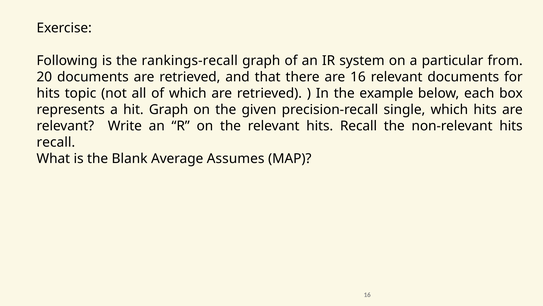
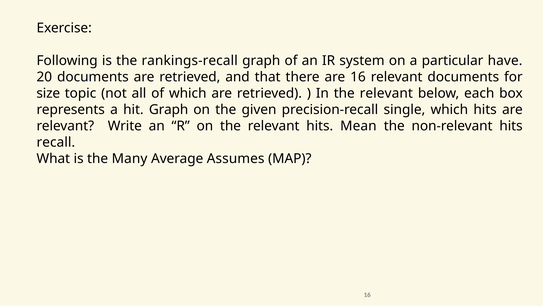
from: from -> have
hits at (48, 93): hits -> size
In the example: example -> relevant
relevant hits Recall: Recall -> Mean
Blank: Blank -> Many
